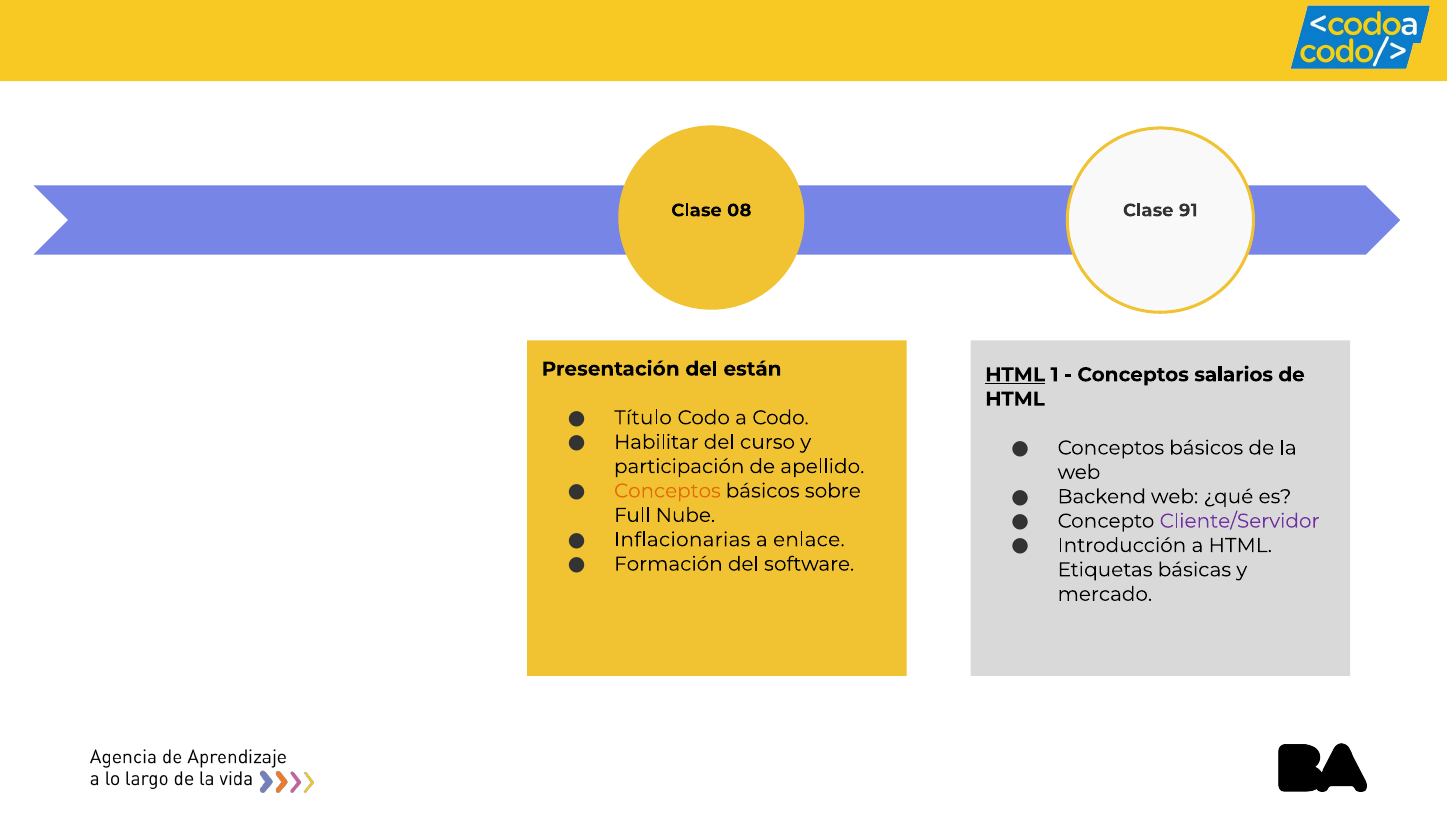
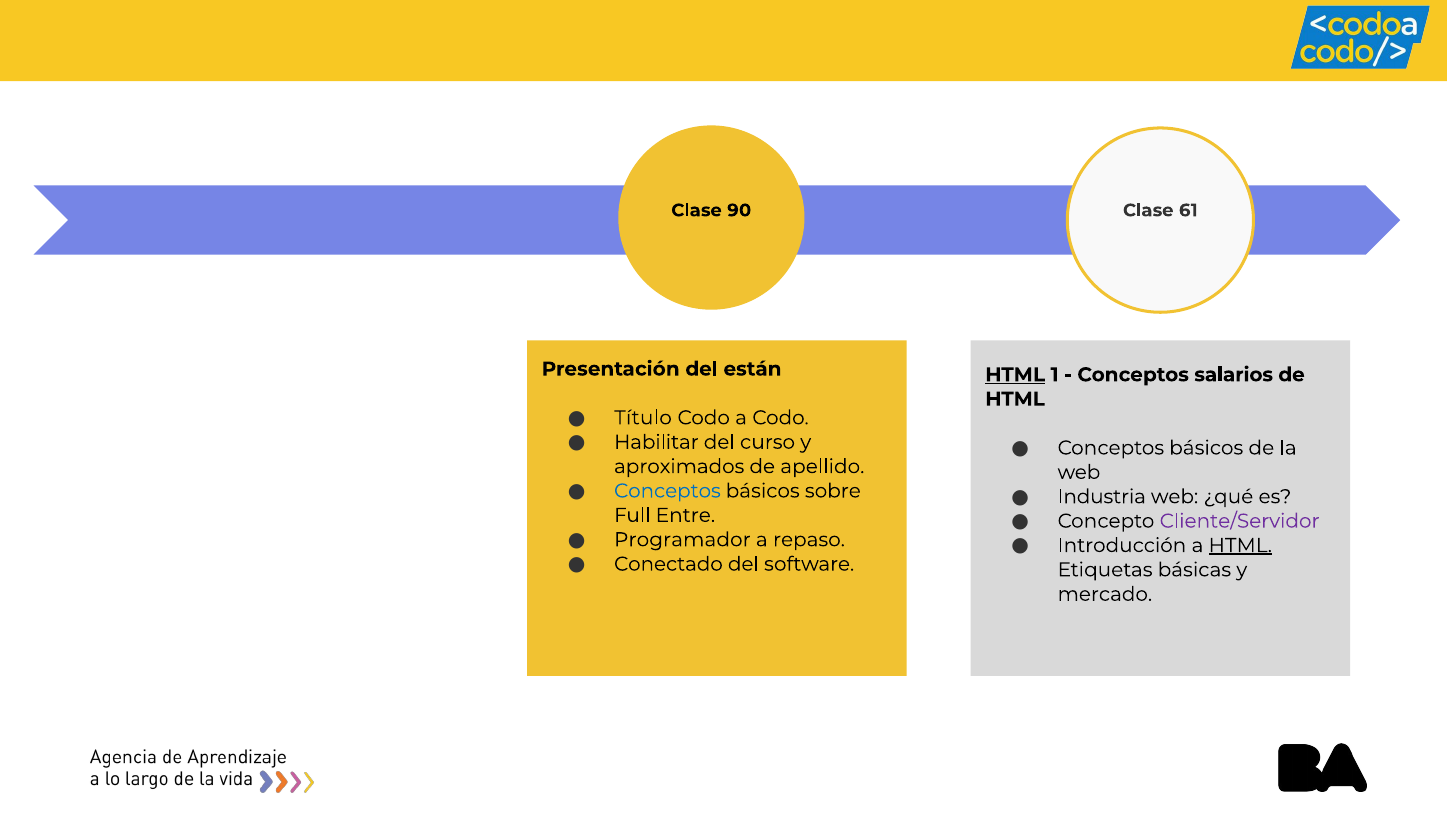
08: 08 -> 90
91: 91 -> 61
participación: participación -> aproximados
Conceptos at (667, 491) colour: orange -> blue
Backend: Backend -> Industria
Nube: Nube -> Entre
Inflacionarias: Inflacionarias -> Programador
enlace: enlace -> repaso
HTML at (1240, 545) underline: none -> present
Formación: Formación -> Conectado
